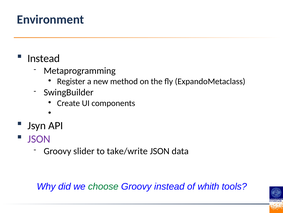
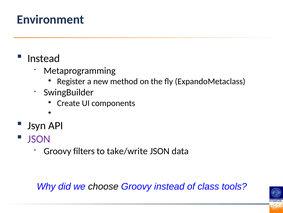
slider: slider -> filters
choose colour: green -> black
whith: whith -> class
